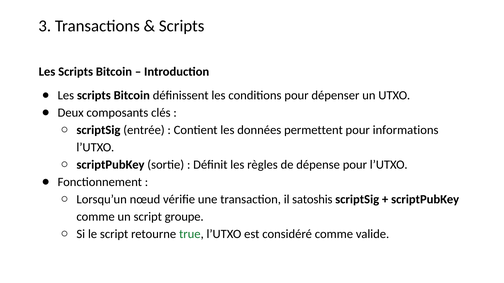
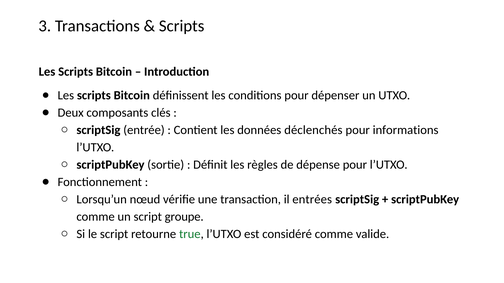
permettent: permettent -> déclenchés
satoshis: satoshis -> entrées
